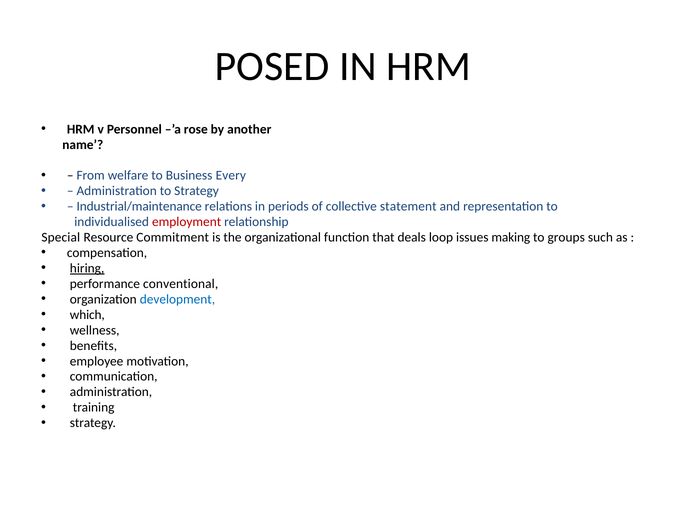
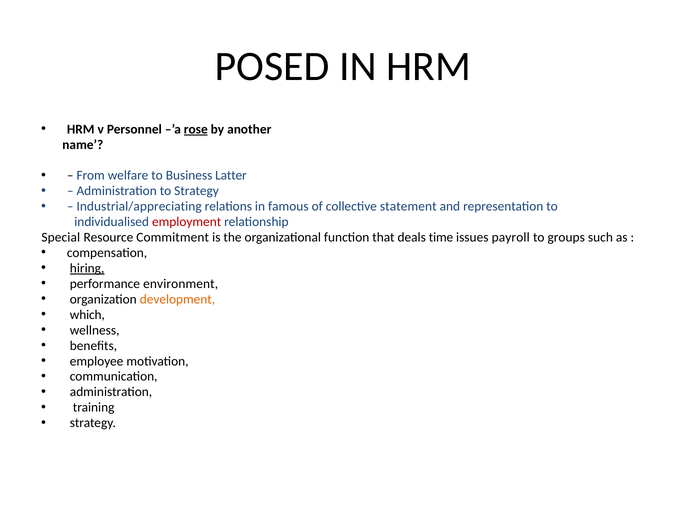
rose underline: none -> present
Every: Every -> Latter
Industrial/maintenance: Industrial/maintenance -> Industrial/appreciating
periods: periods -> famous
loop: loop -> time
making: making -> payroll
conventional: conventional -> environment
development colour: blue -> orange
